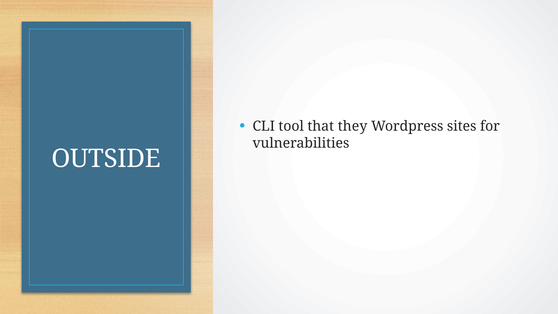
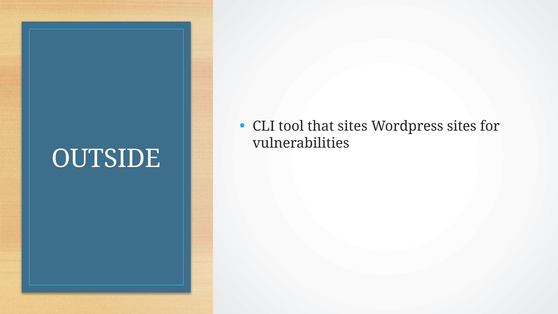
that they: they -> sites
